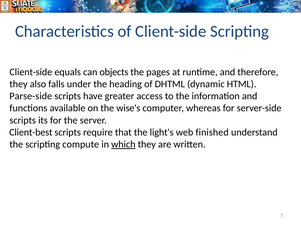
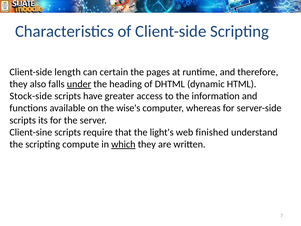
equals: equals -> length
objects: objects -> certain
under underline: none -> present
Parse-side: Parse-side -> Stock-side
Client-best: Client-best -> Client-sine
